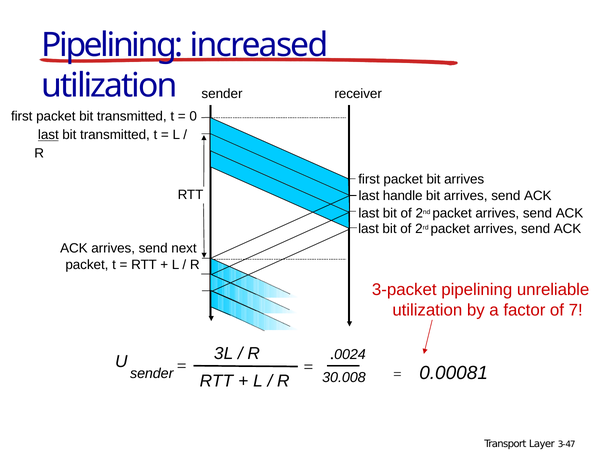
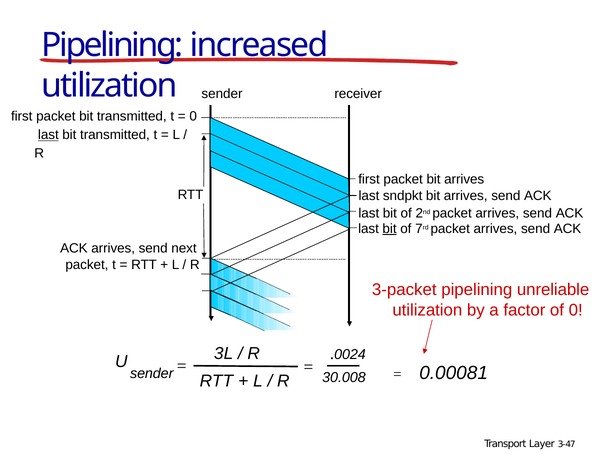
handle: handle -> sndpkt
bit at (390, 229) underline: none -> present
2 at (419, 229): 2 -> 7
of 7: 7 -> 0
